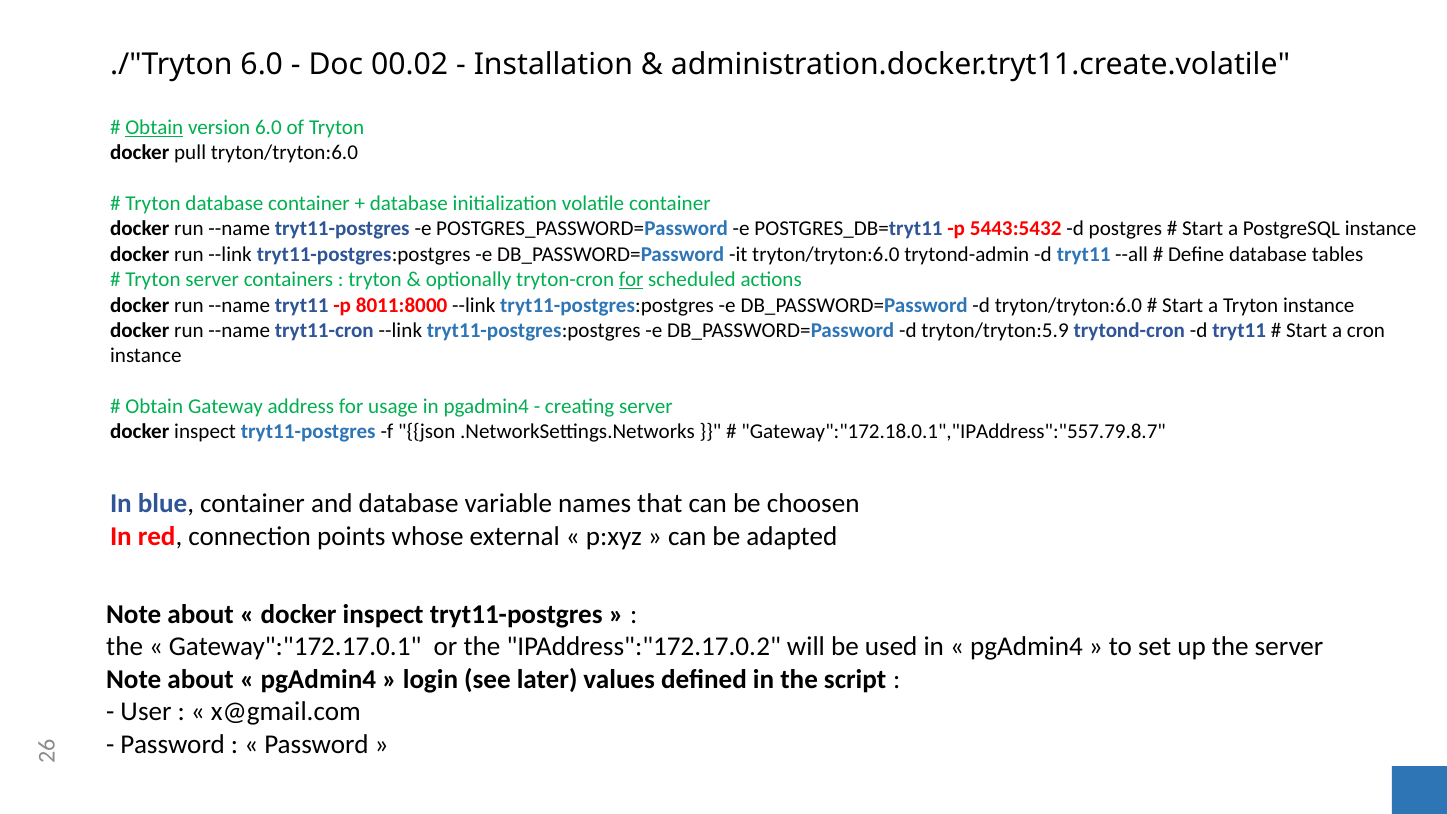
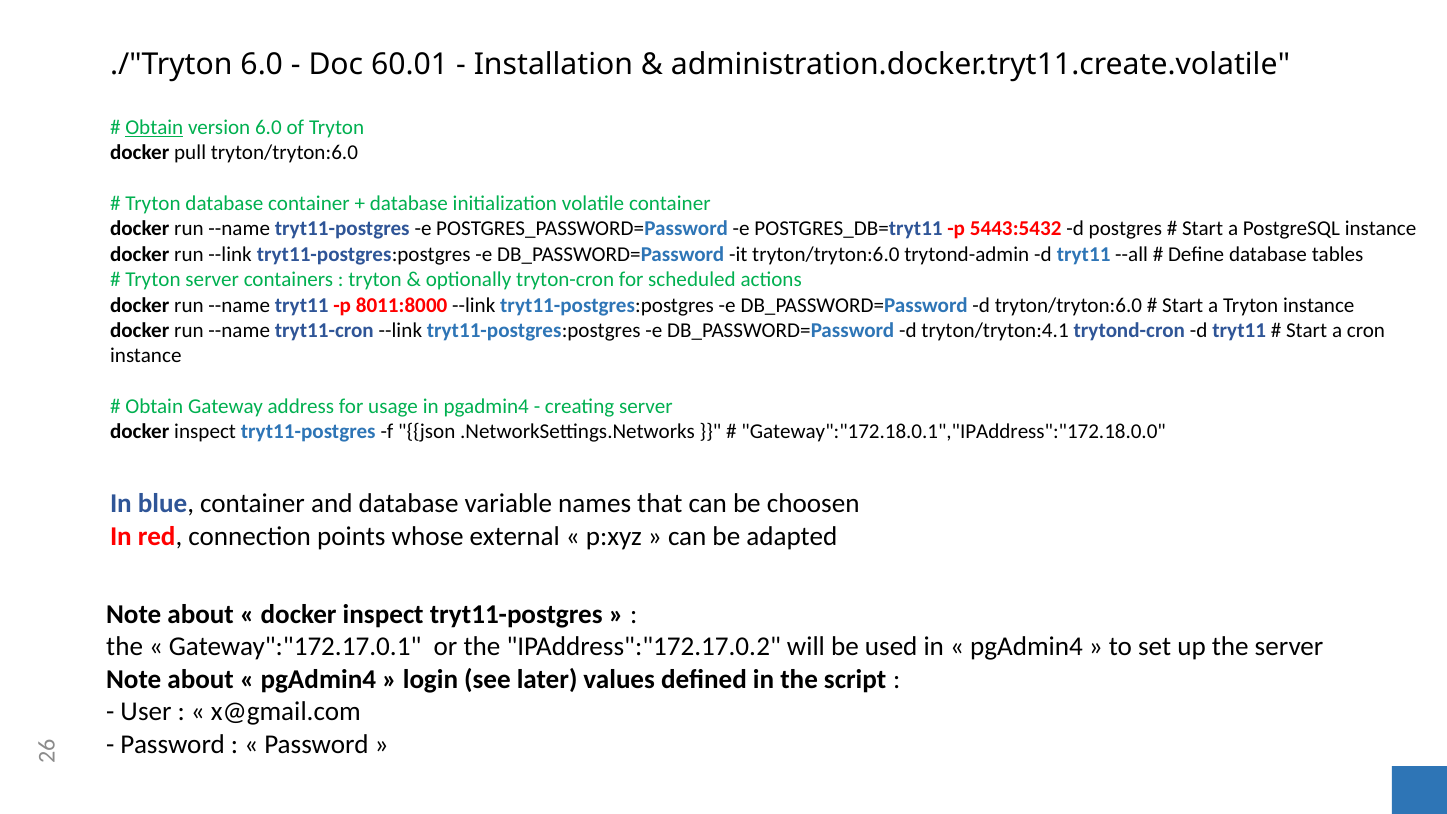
00.02: 00.02 -> 60.01
for at (631, 280) underline: present -> none
tryton/tryton:5.9: tryton/tryton:5.9 -> tryton/tryton:4.1
Gateway":"172.18.0.1","IPAddress":"557.79.8.7: Gateway":"172.18.0.1","IPAddress":"557.79.8.7 -> Gateway":"172.18.0.1","IPAddress":"172.18.0.0
